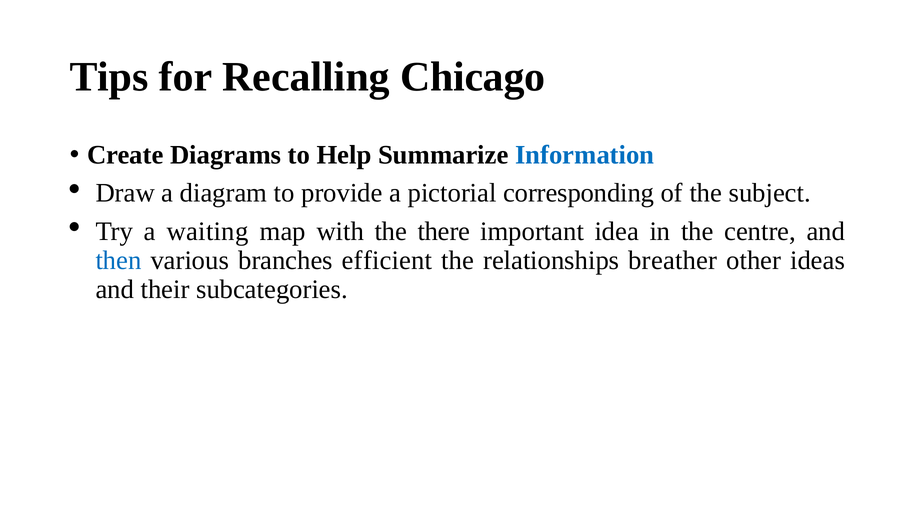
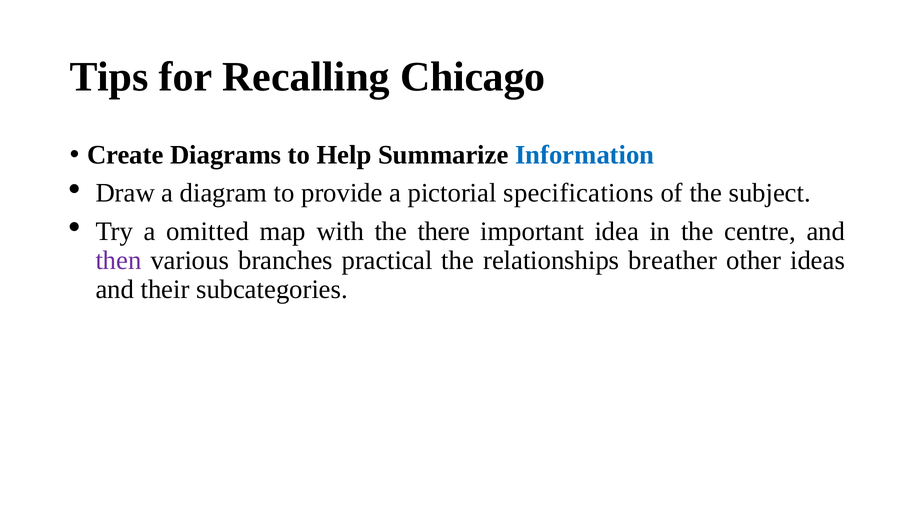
corresponding: corresponding -> specifications
waiting: waiting -> omitted
then colour: blue -> purple
efficient: efficient -> practical
